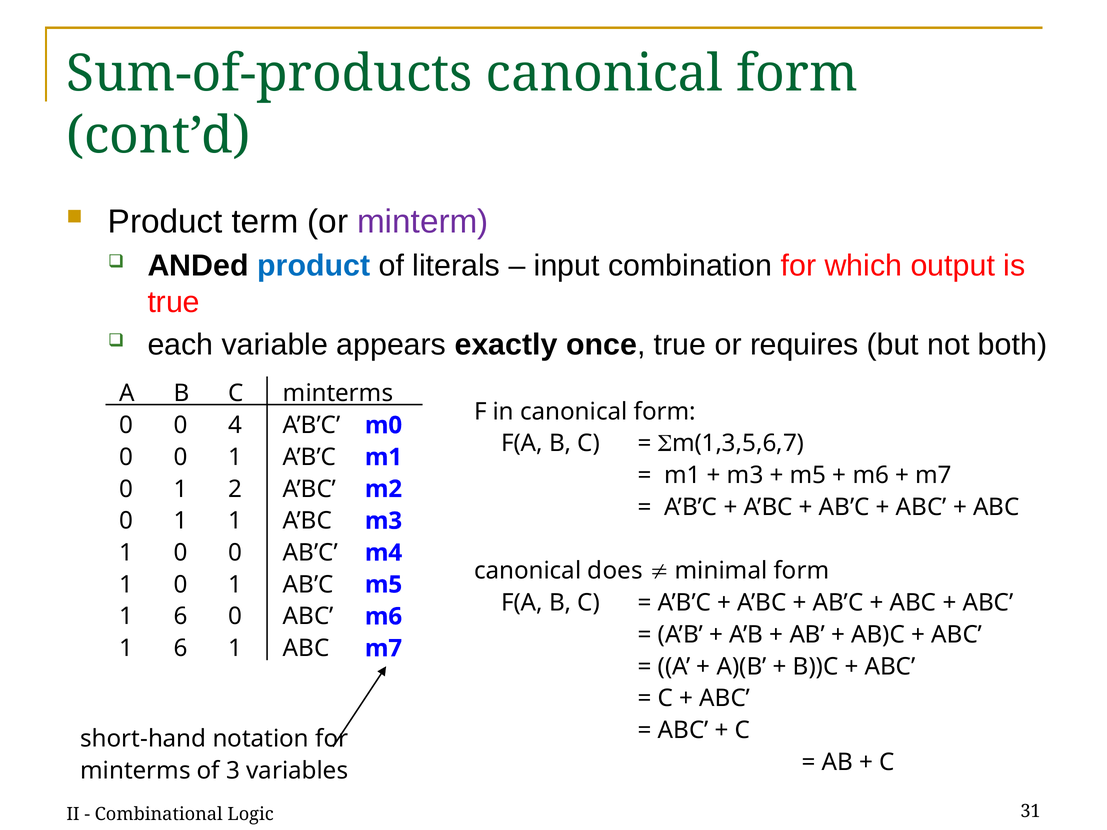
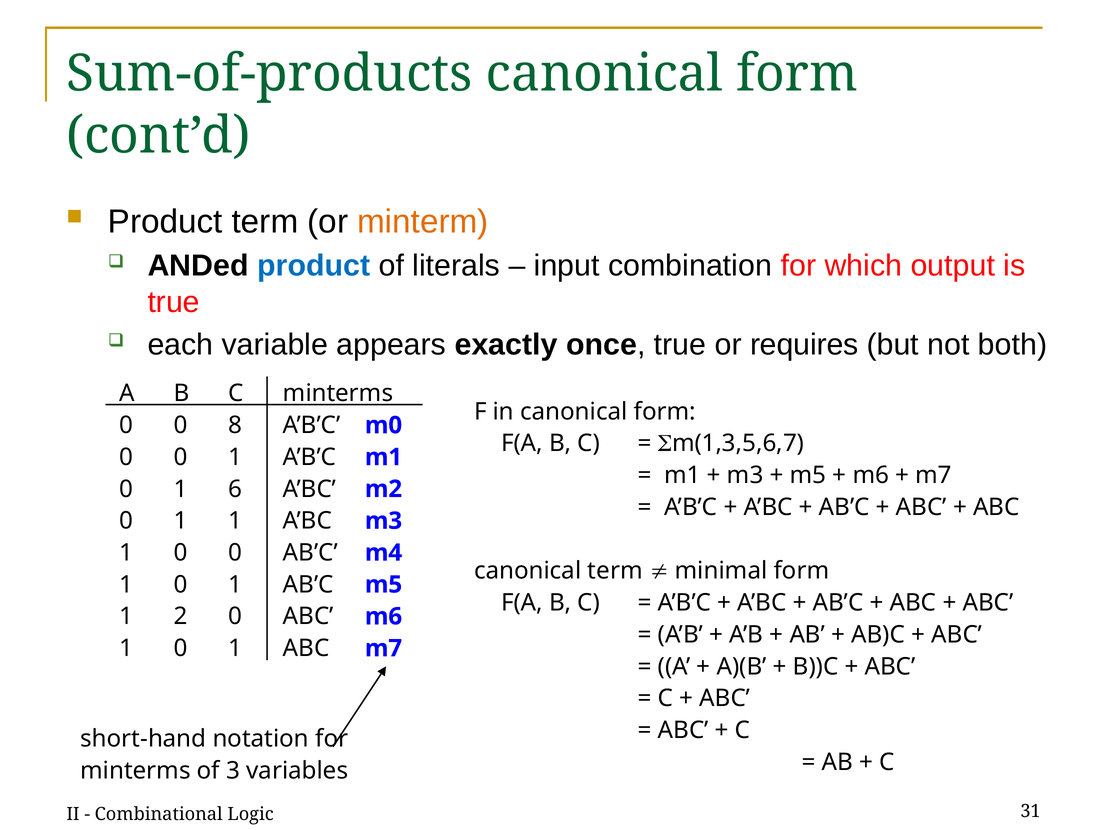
minterm colour: purple -> orange
4: 4 -> 8
2: 2 -> 6
canonical does: does -> term
6 at (181, 616): 6 -> 2
6 at (181, 648): 6 -> 0
